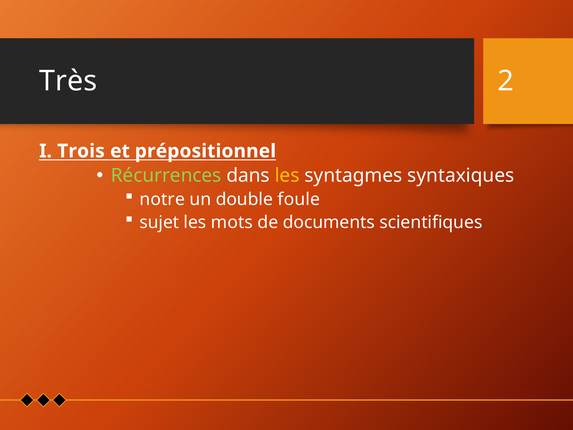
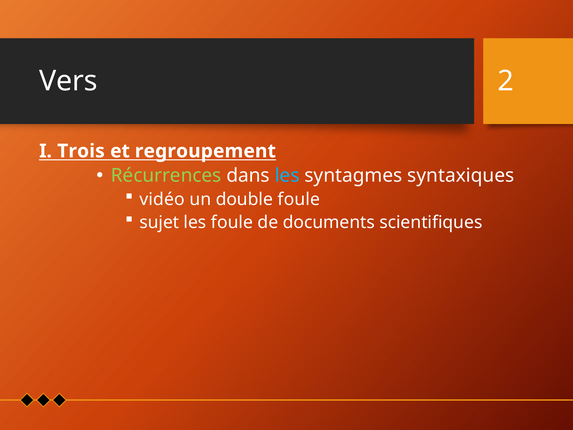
Très: Très -> Vers
prépositionnel: prépositionnel -> regroupement
les at (287, 176) colour: yellow -> light blue
notre: notre -> vidéo
les mots: mots -> foule
